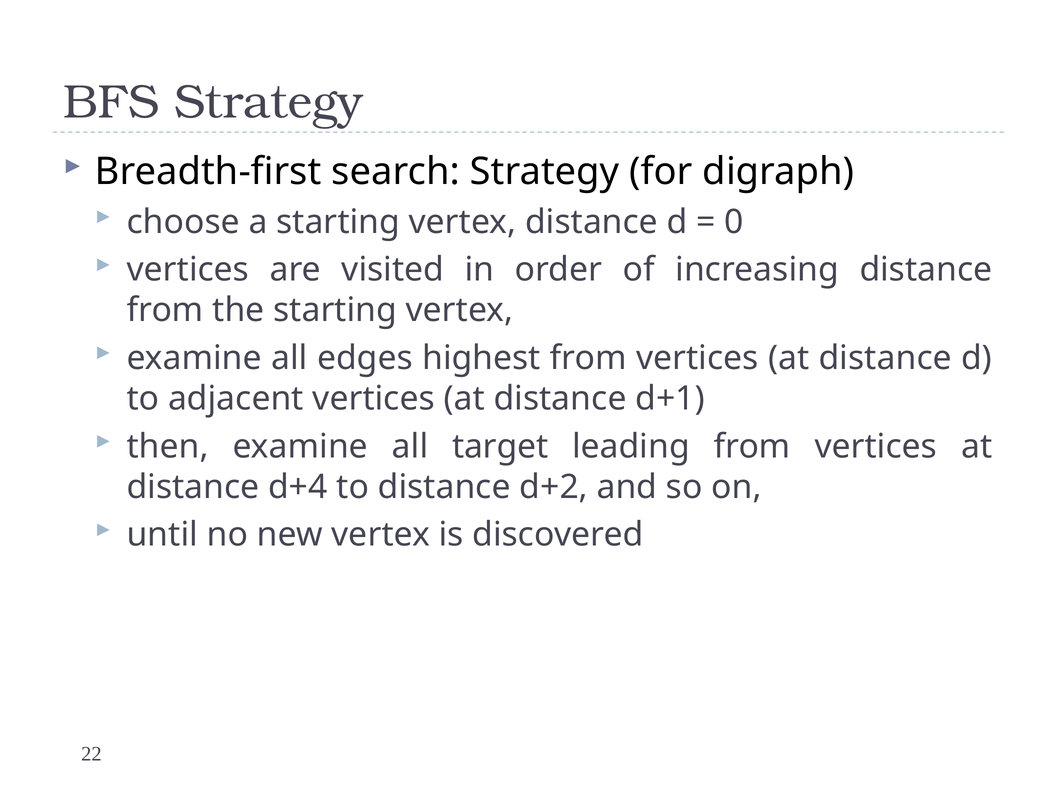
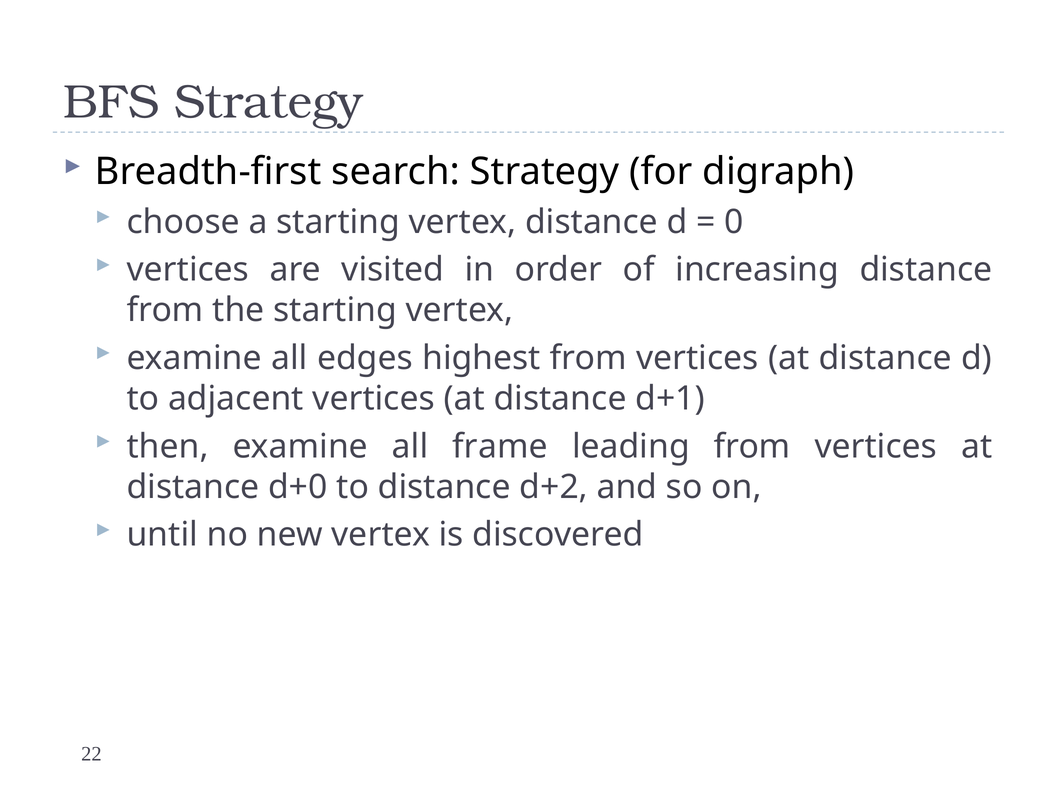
target: target -> frame
d+4: d+4 -> d+0
